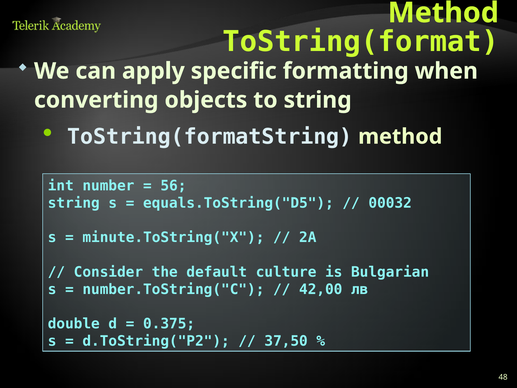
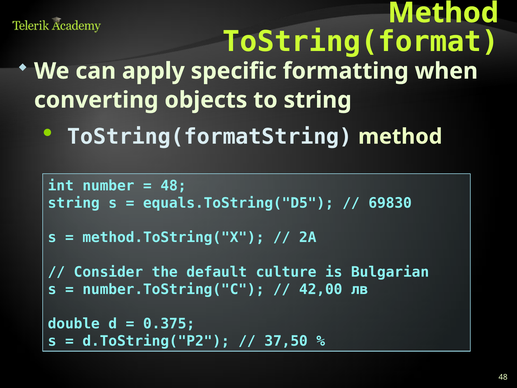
56 at (173, 186): 56 -> 48
00032: 00032 -> 69830
minute.ToString("X: minute.ToString("X -> method.ToString("X
